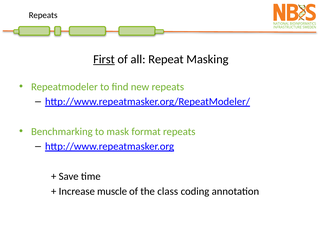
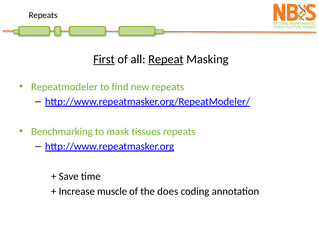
Repeat underline: none -> present
format: format -> tissues
class: class -> does
